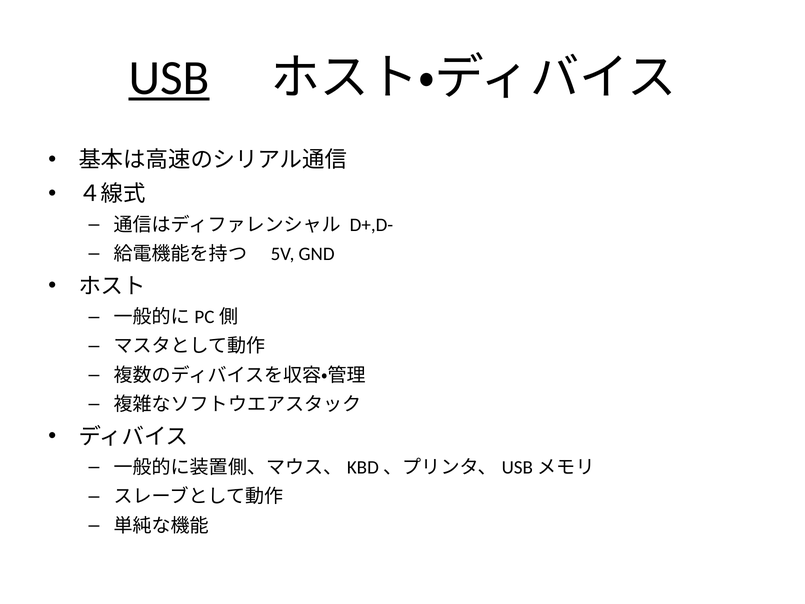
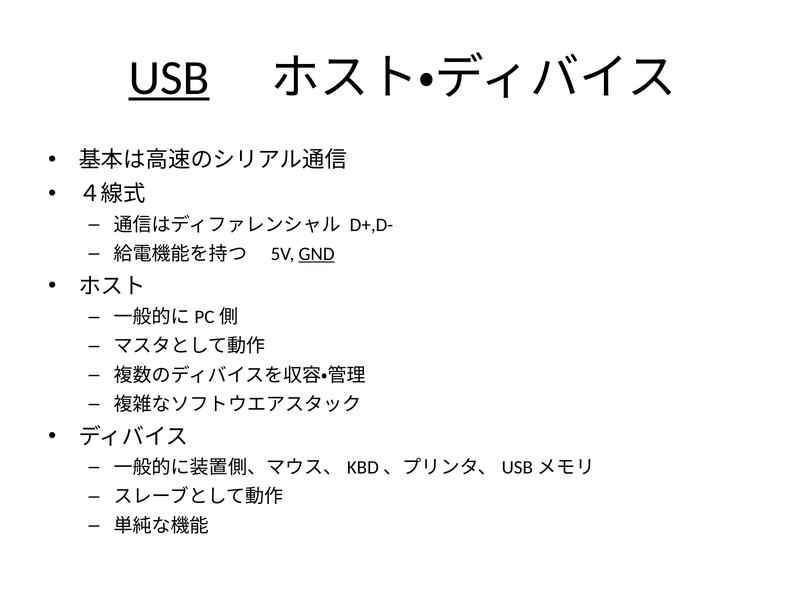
GND underline: none -> present
